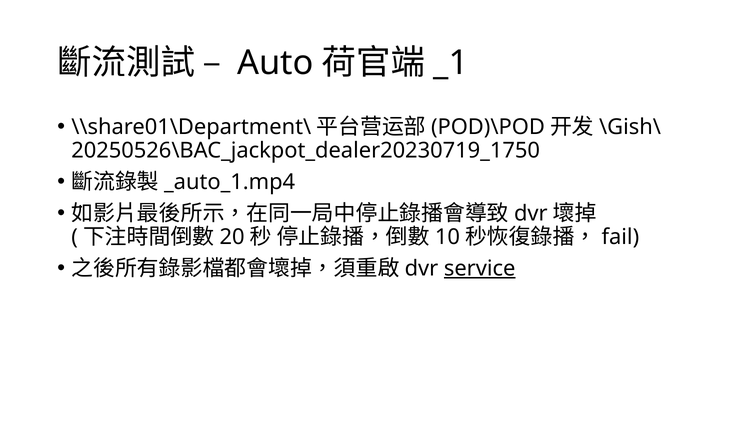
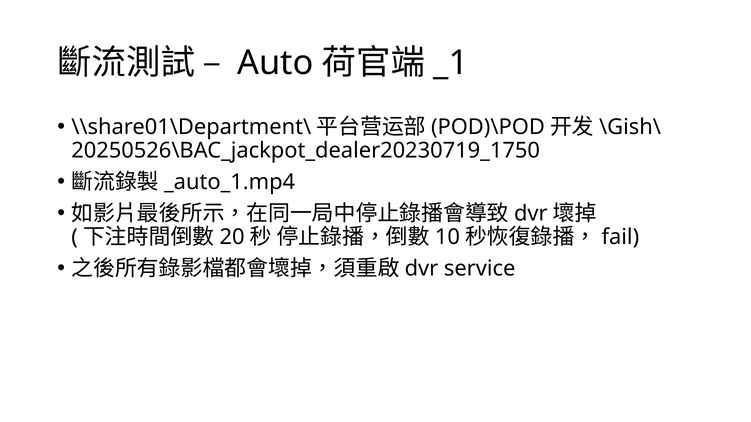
service underline: present -> none
